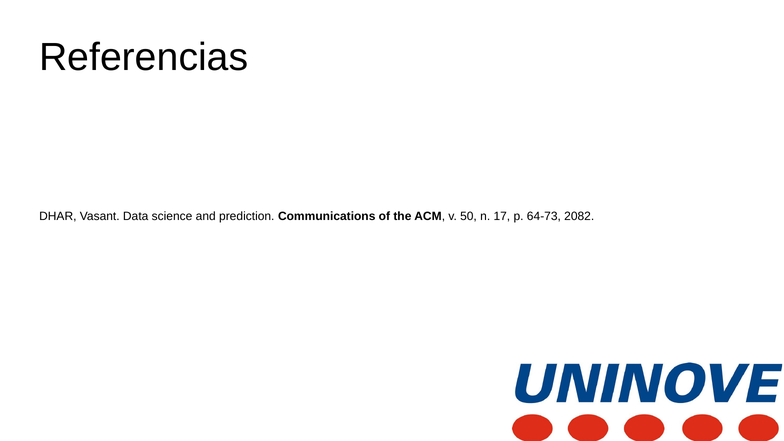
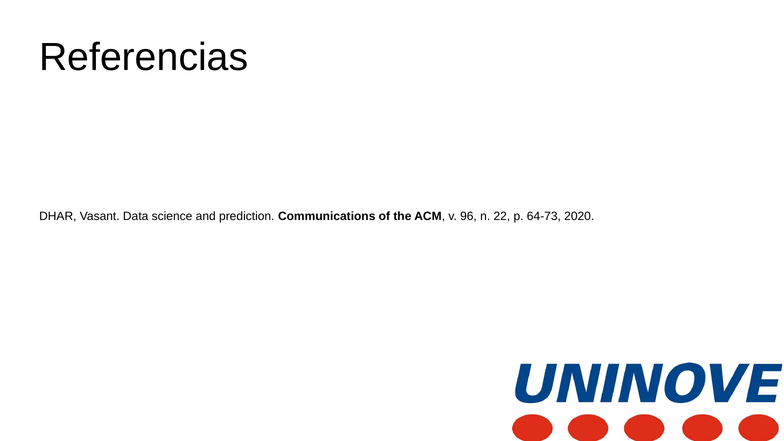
50: 50 -> 96
17: 17 -> 22
2082: 2082 -> 2020
